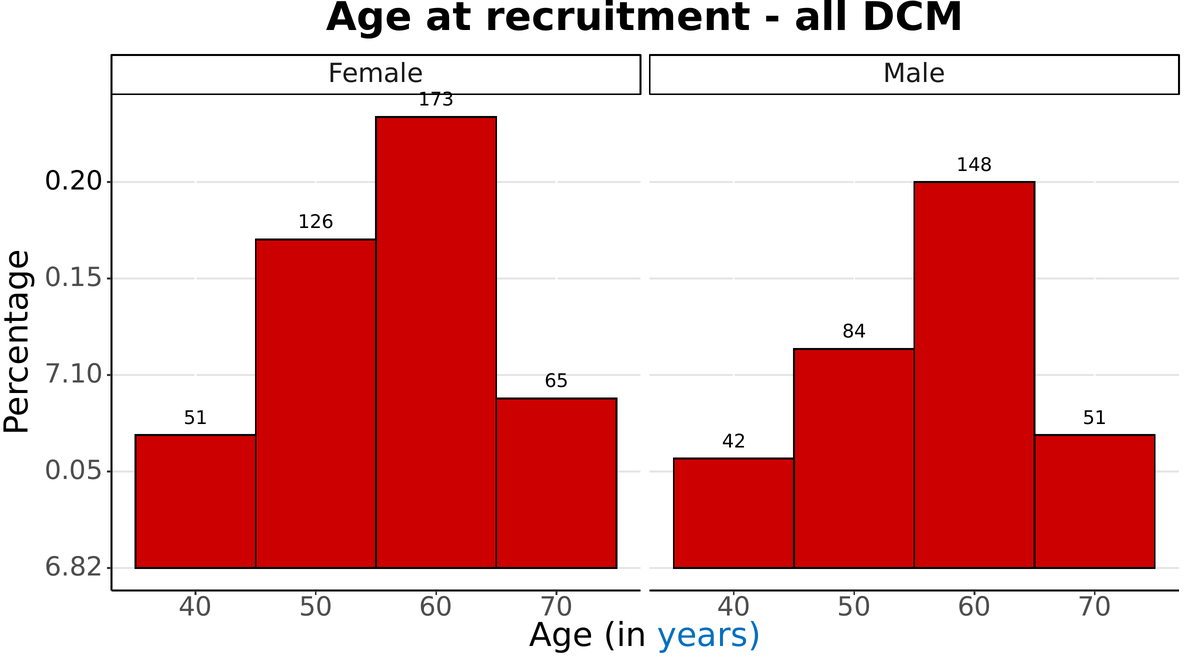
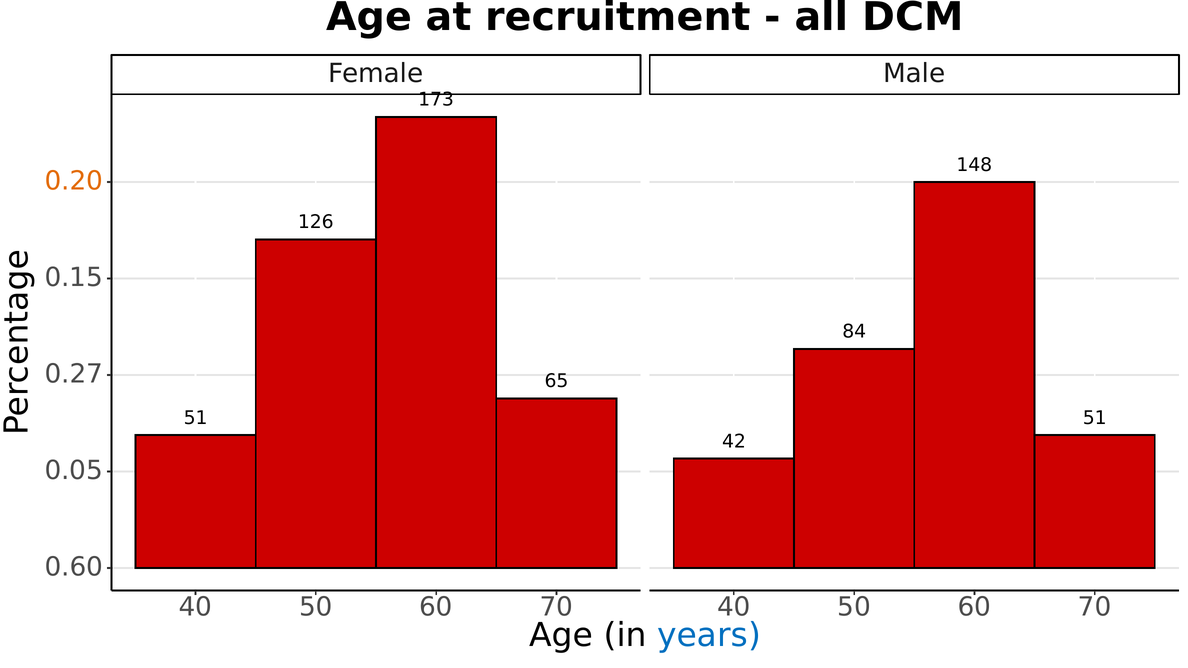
0.20 colour: black -> orange
7.10: 7.10 -> 0.27
6.82: 6.82 -> 0.60
